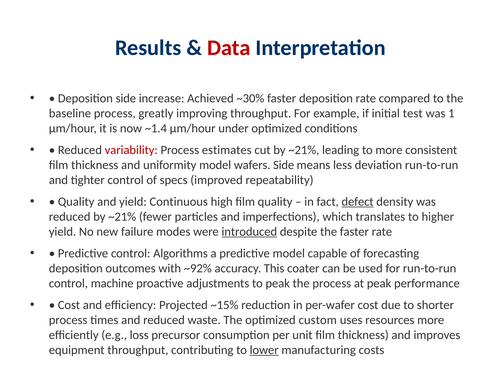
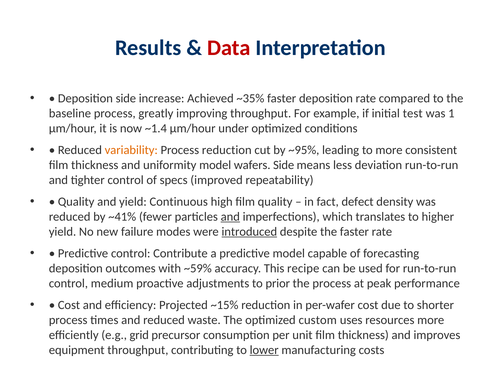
~30%: ~30% -> ~35%
variability colour: red -> orange
Process estimates: estimates -> reduction
cut by ~21%: ~21% -> ~95%
defect underline: present -> none
reduced by ~21%: ~21% -> ~41%
and at (230, 217) underline: none -> present
Algorithms: Algorithms -> Contribute
~92%: ~92% -> ~59%
coater: coater -> recipe
machine: machine -> medium
to peak: peak -> prior
loss: loss -> grid
